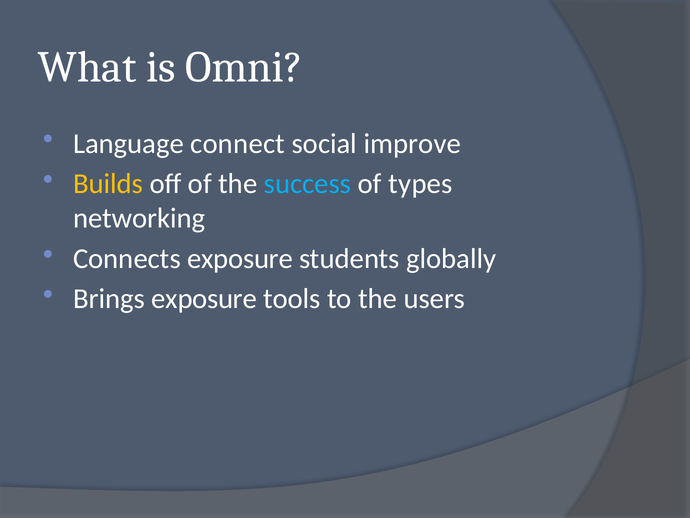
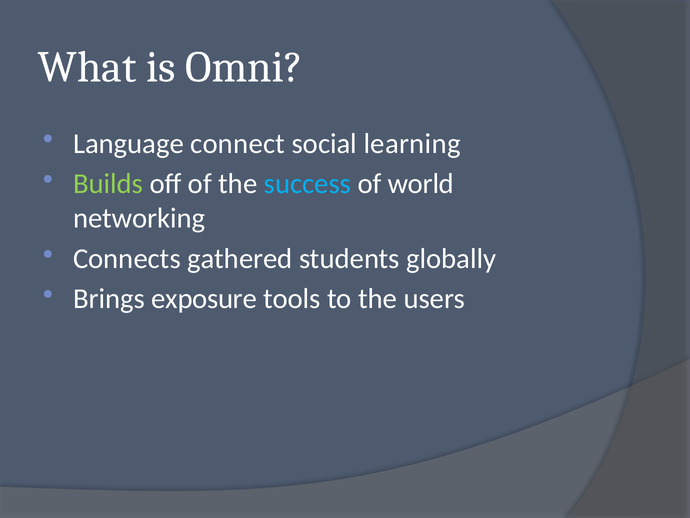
improve: improve -> learning
Builds colour: yellow -> light green
types: types -> world
Connects exposure: exposure -> gathered
